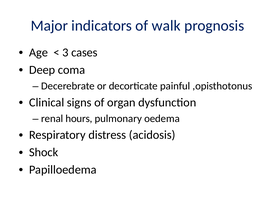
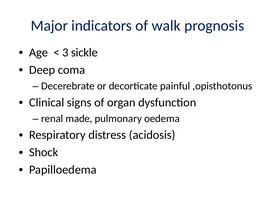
cases: cases -> sickle
hours: hours -> made
